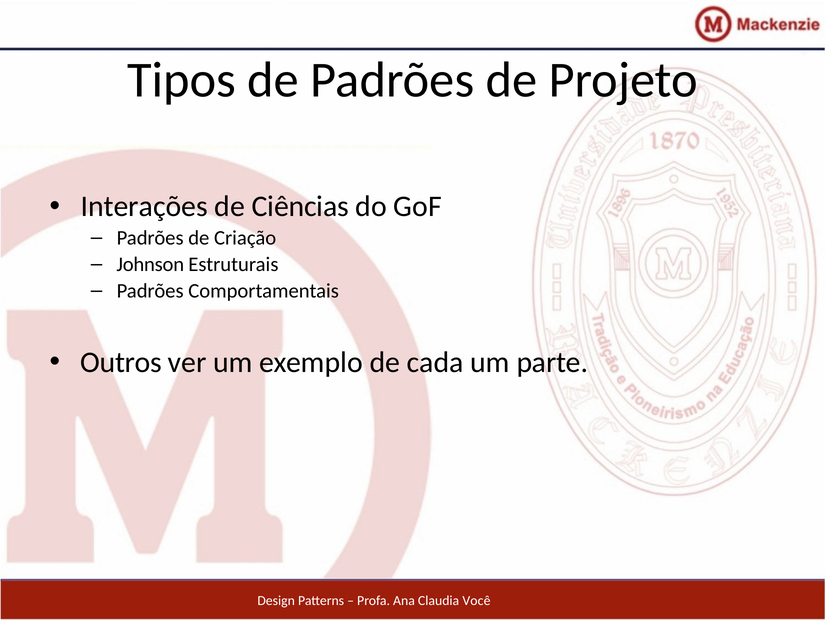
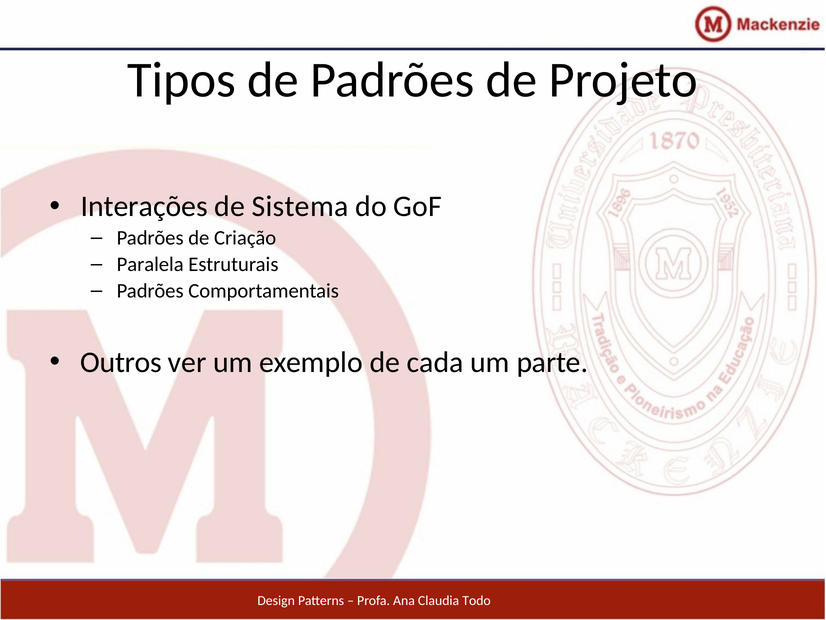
Ciências: Ciências -> Sistema
Johnson: Johnson -> Paralela
Você: Você -> Todo
